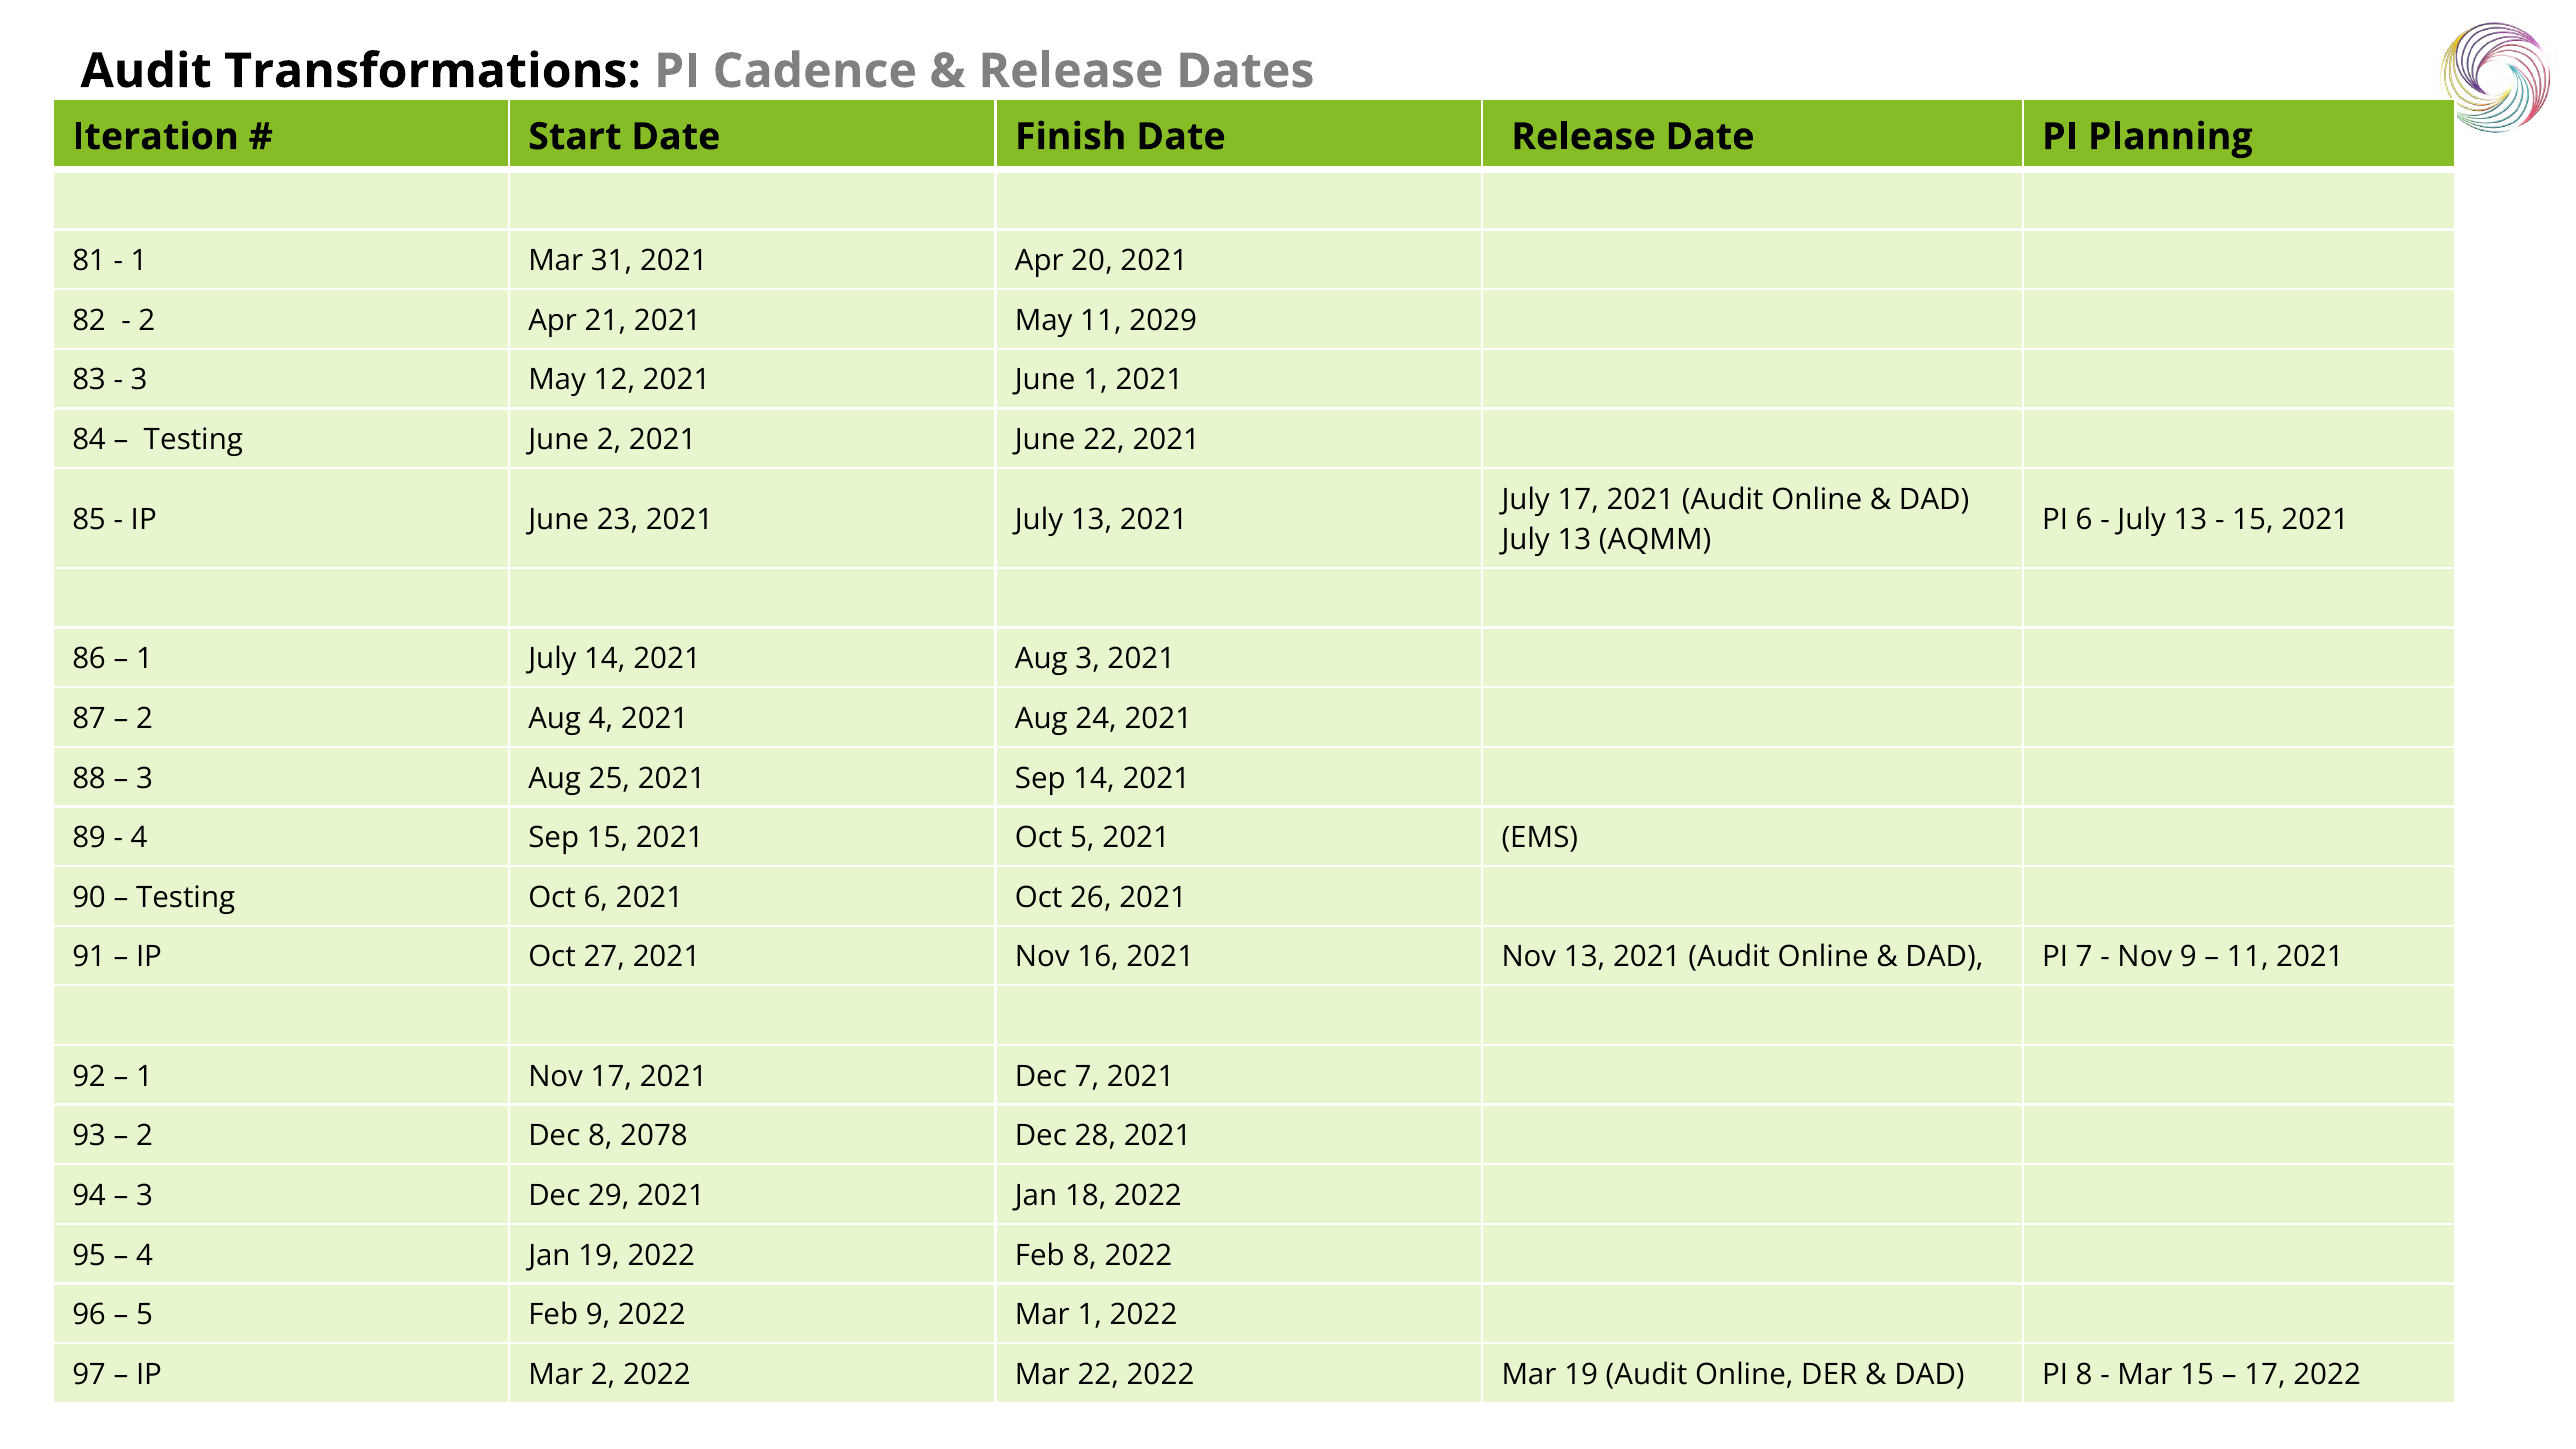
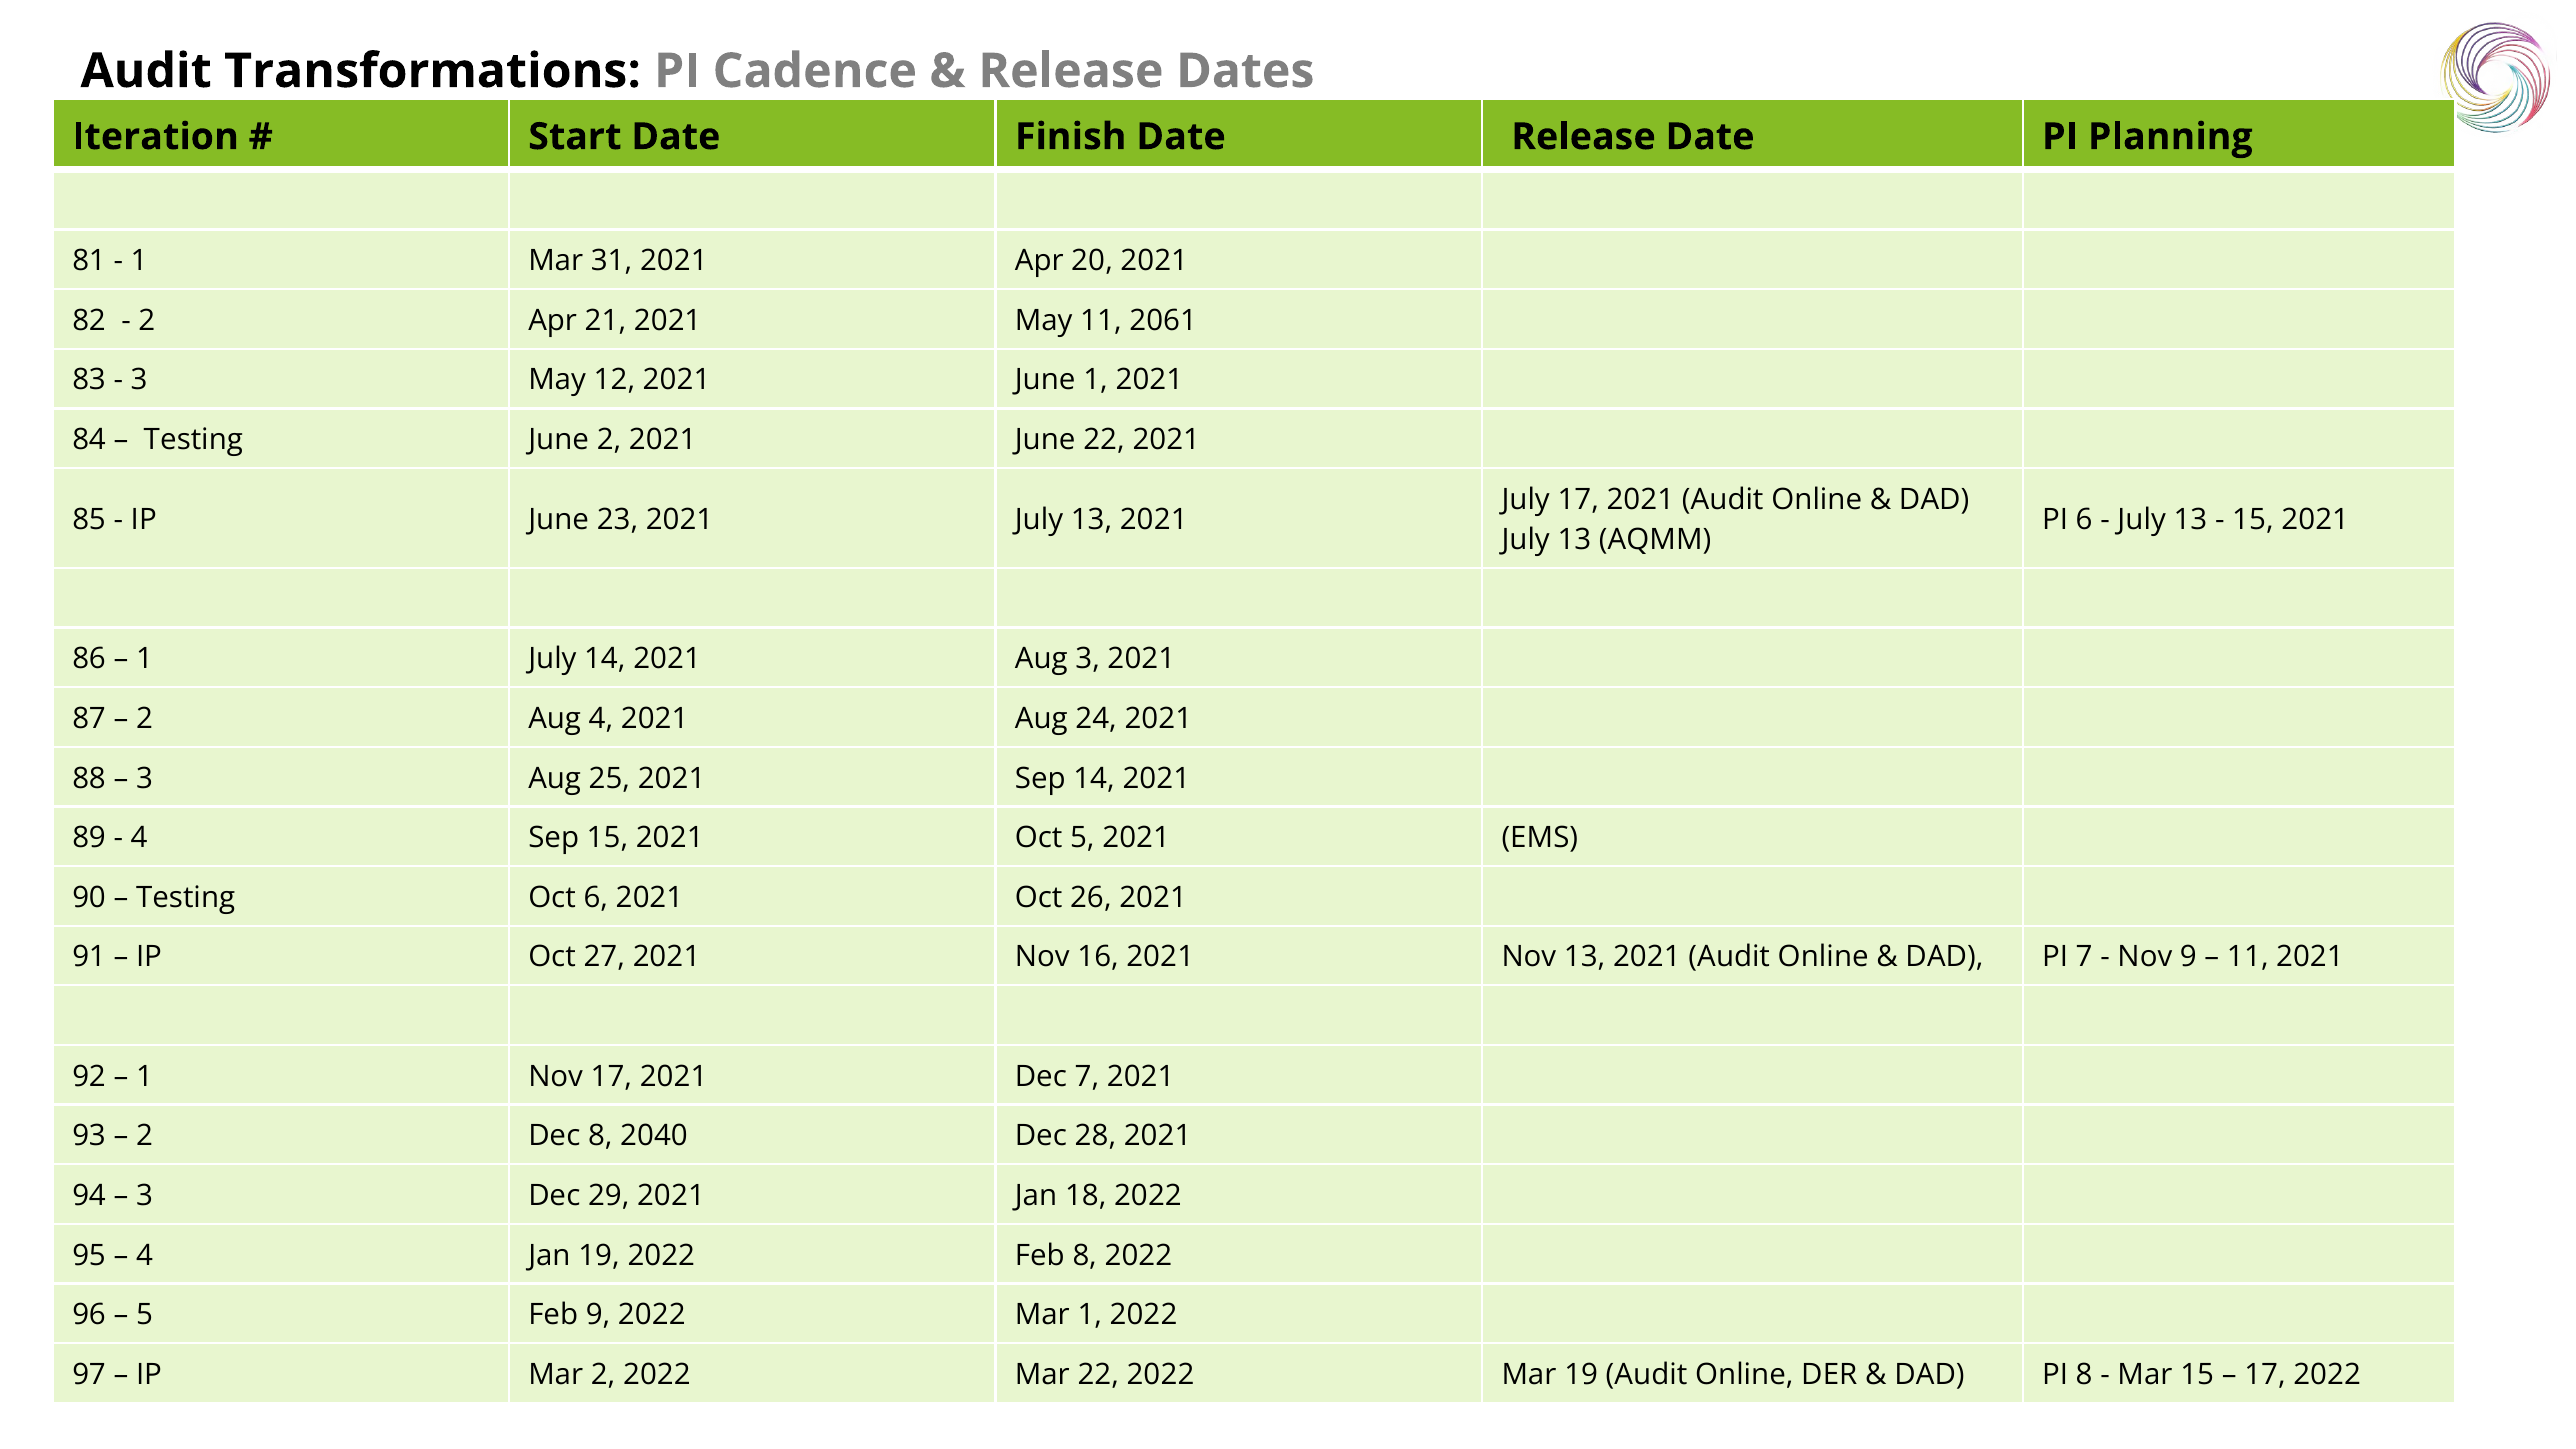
2029: 2029 -> 2061
2078: 2078 -> 2040
